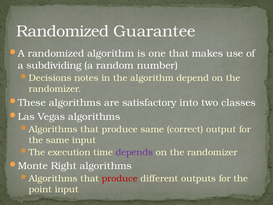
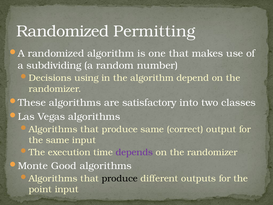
Guarantee: Guarantee -> Permitting
notes: notes -> using
Right: Right -> Good
produce at (120, 178) colour: red -> black
